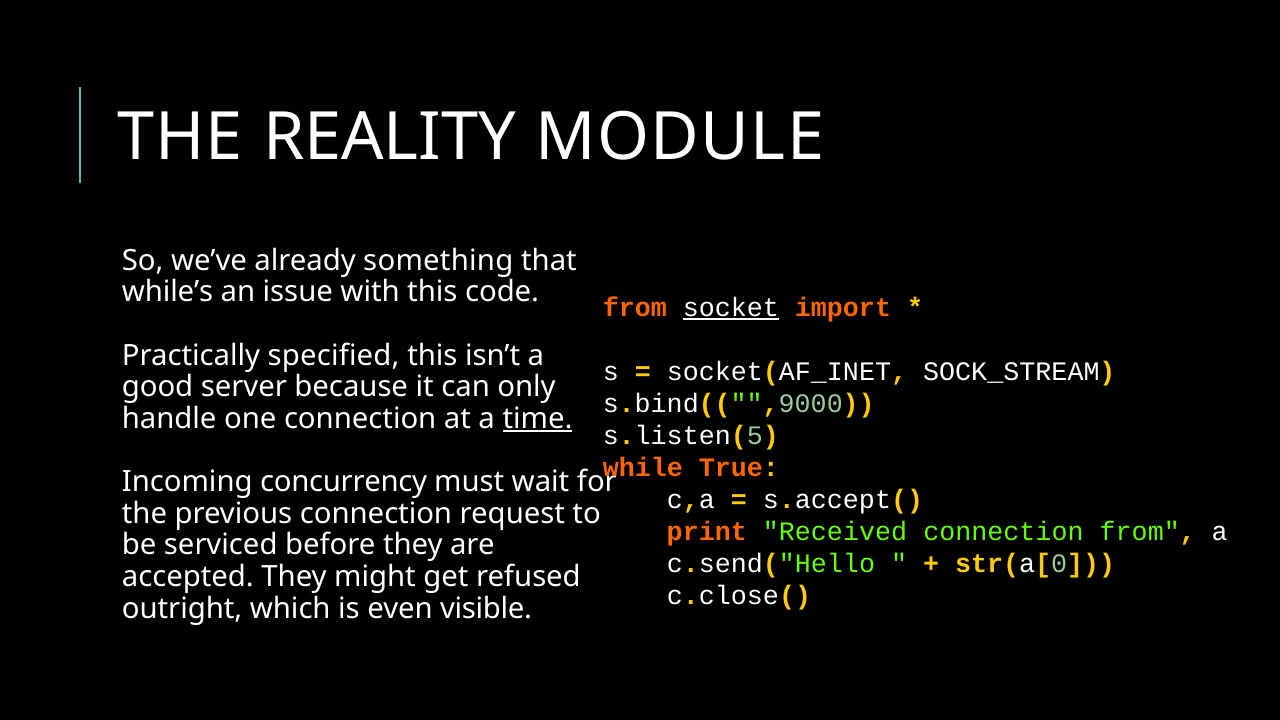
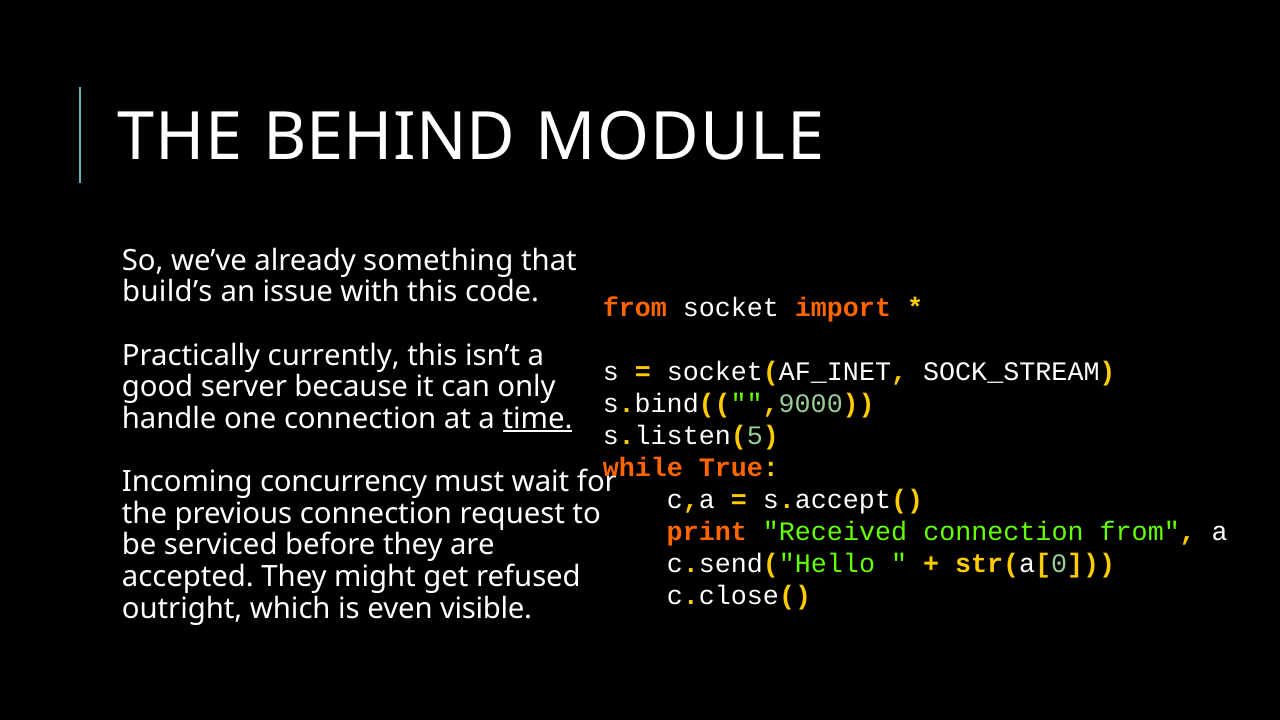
REALITY: REALITY -> BEHIND
while’s: while’s -> build’s
socket underline: present -> none
specified: specified -> currently
